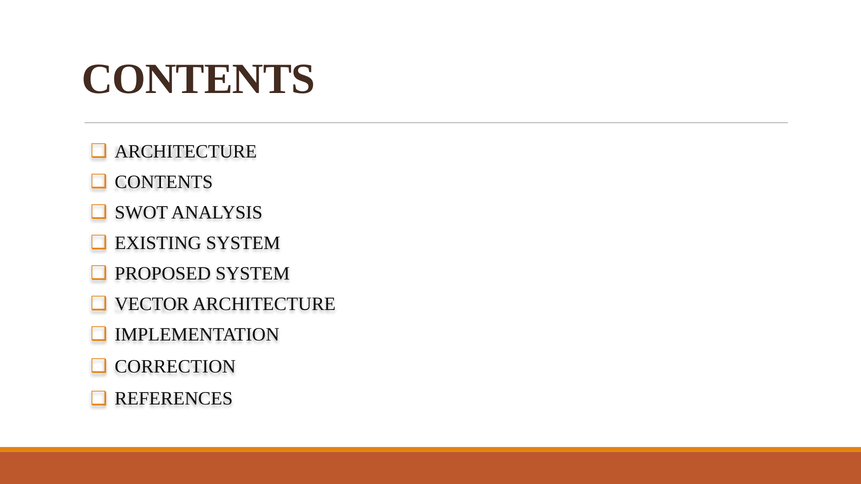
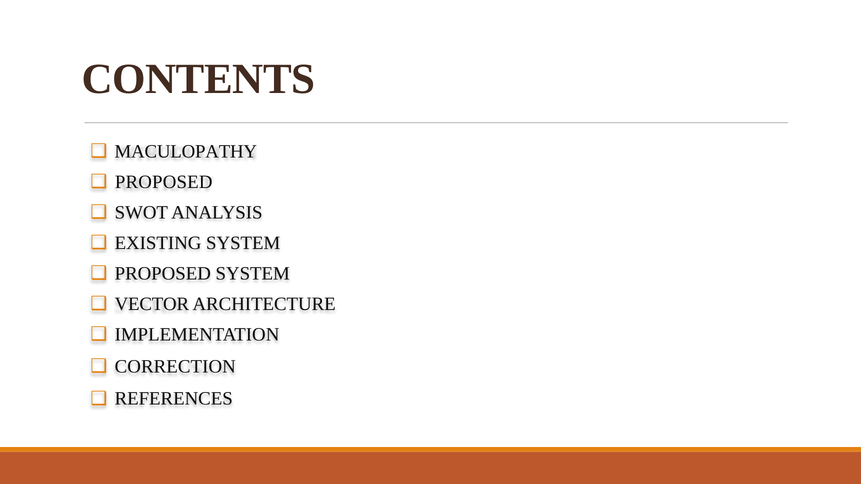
ARCHITECTURE at (186, 152): ARCHITECTURE -> MACULOPATHY
CONTENTS at (164, 182): CONTENTS -> PROPOSED
